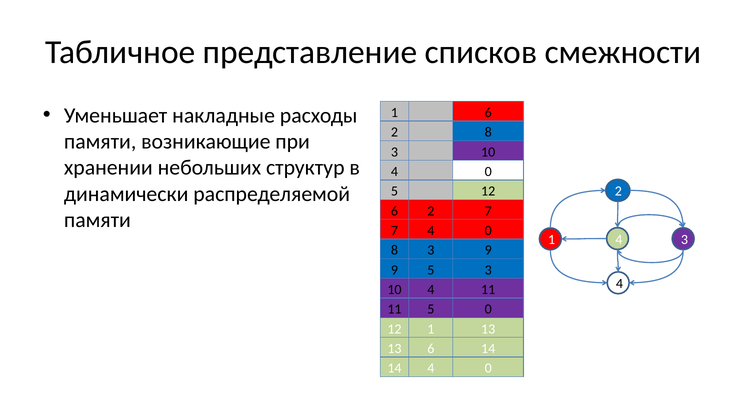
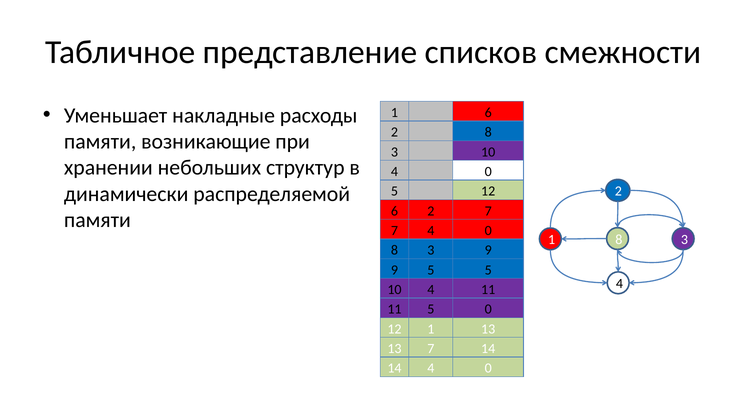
1 4: 4 -> 8
5 3: 3 -> 5
13 6: 6 -> 7
